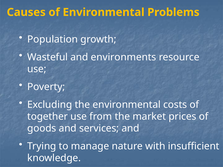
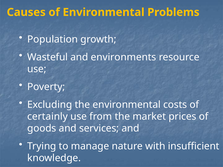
together: together -> certainly
